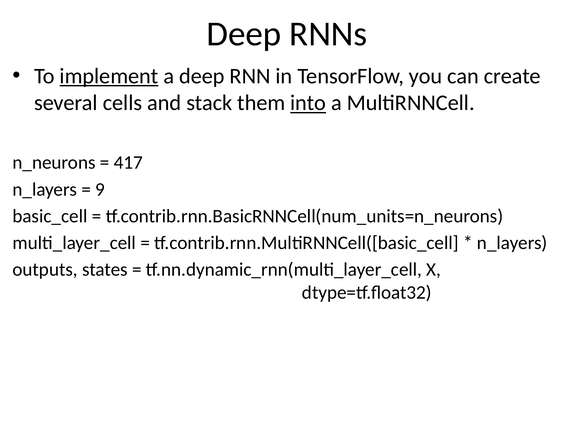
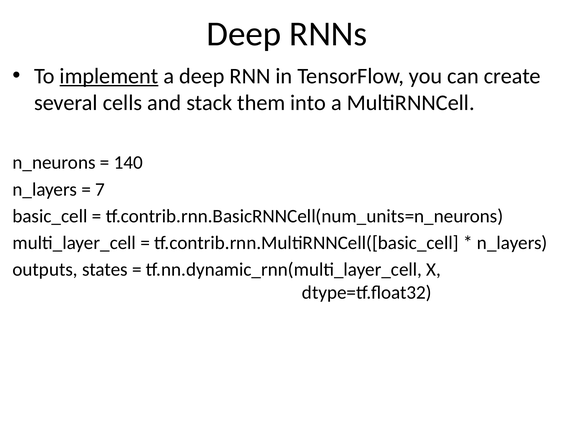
into underline: present -> none
417: 417 -> 140
9: 9 -> 7
